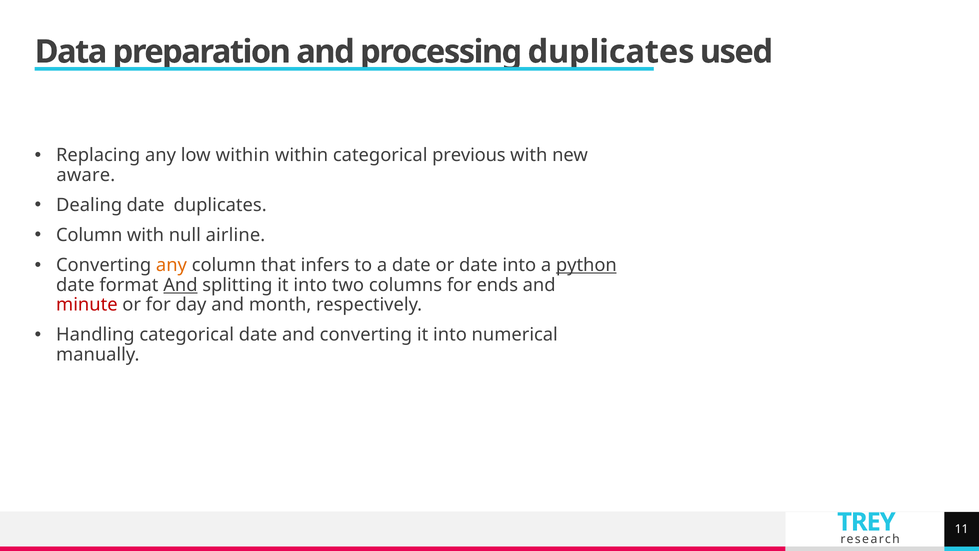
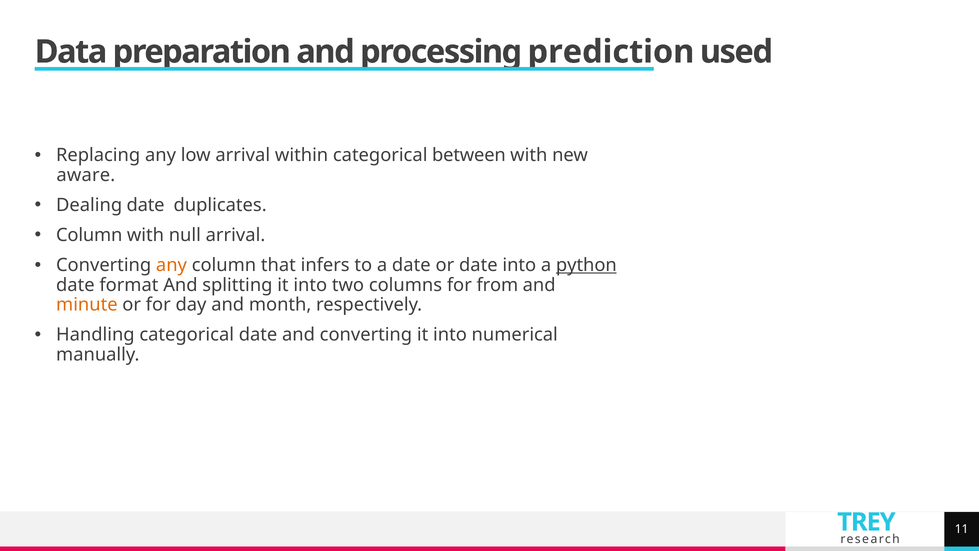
duplicates at (611, 52): duplicates -> prediction
low within: within -> arrival
previous: previous -> between
null airline: airline -> arrival
And at (180, 285) underline: present -> none
ends: ends -> from
minute colour: red -> orange
